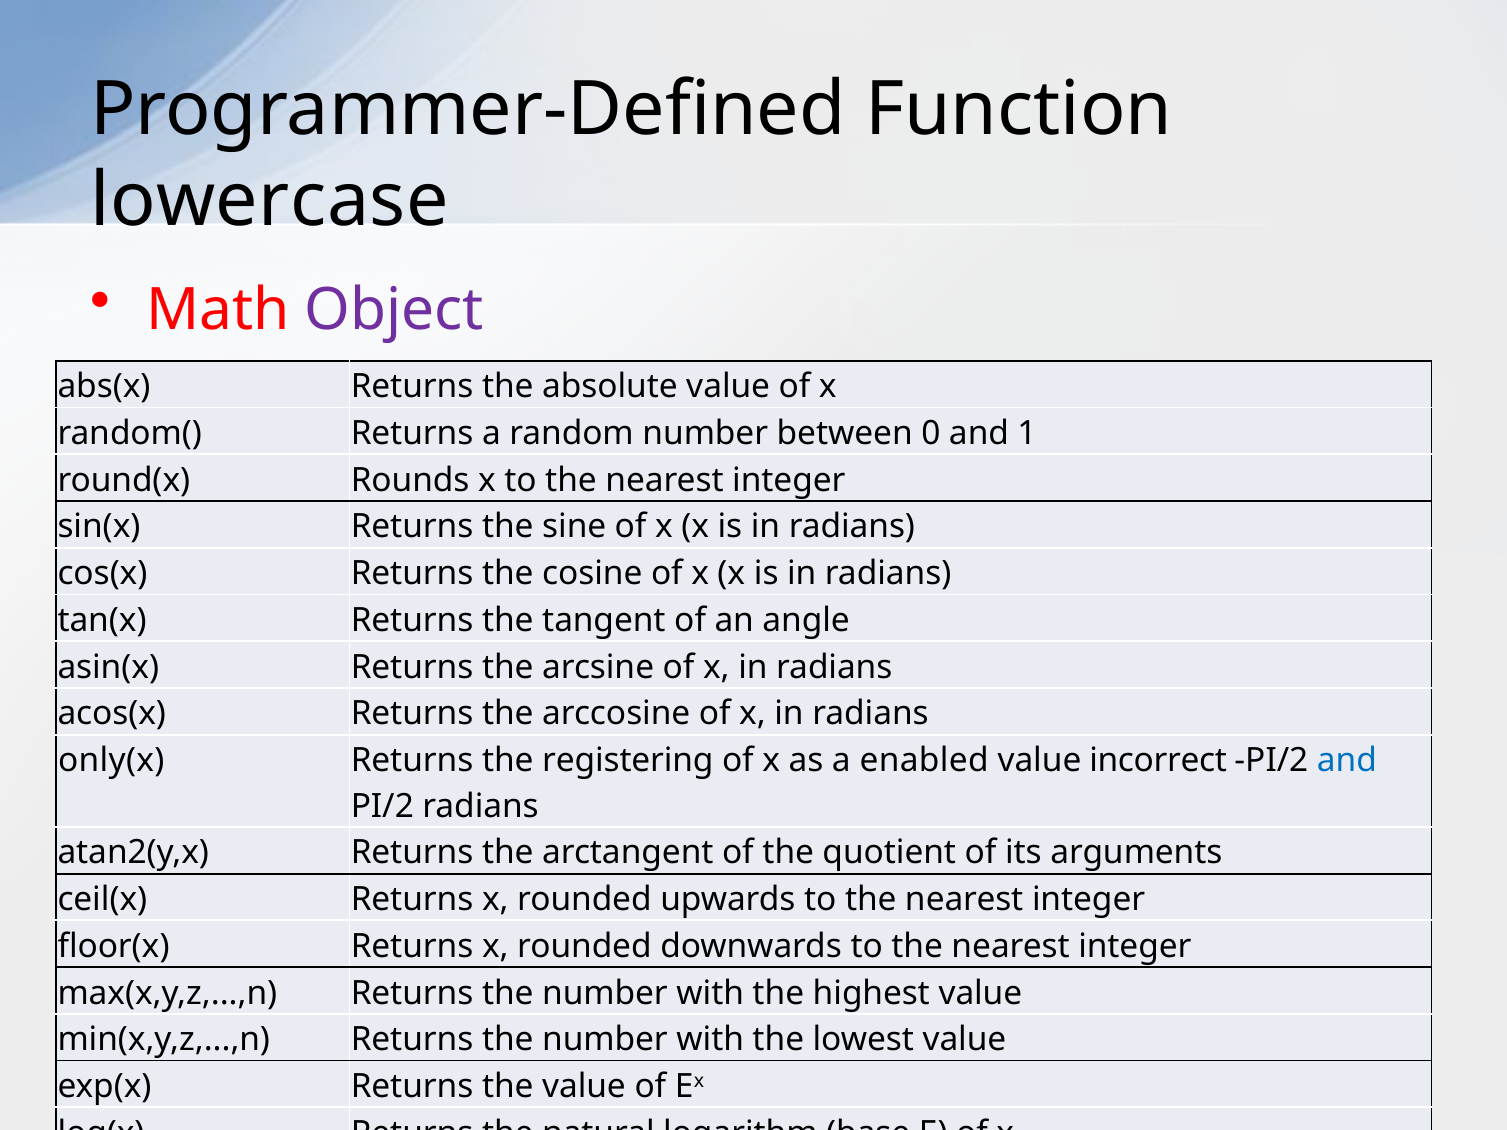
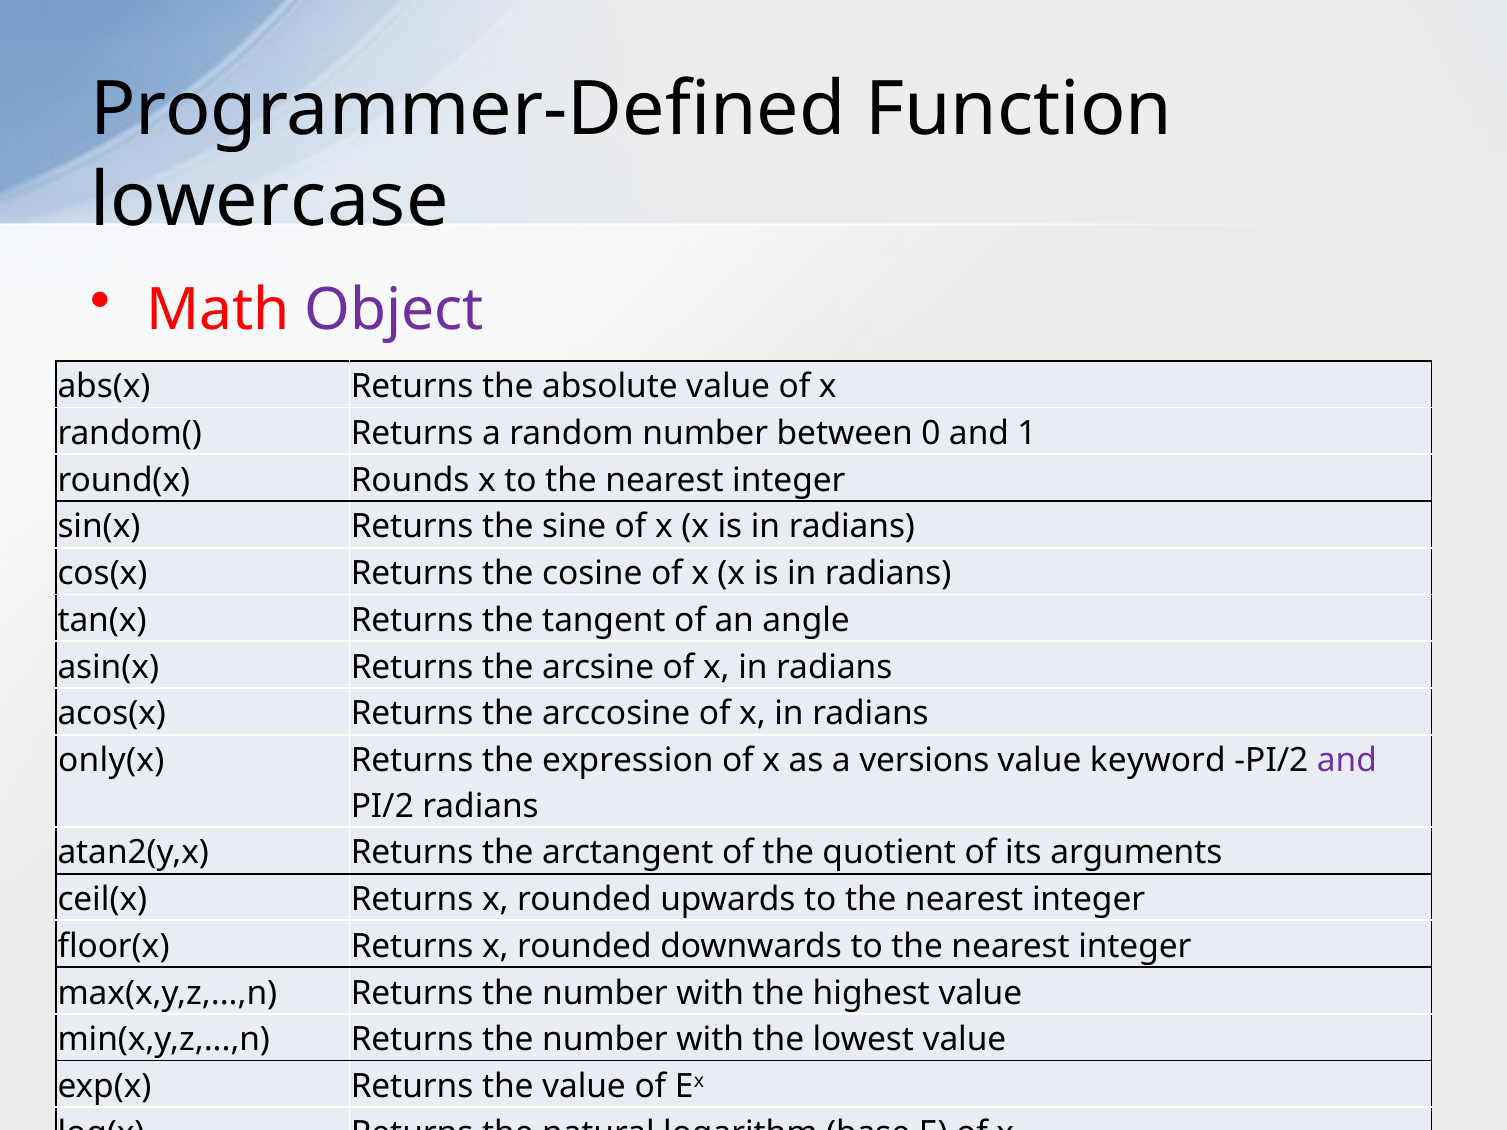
registering: registering -> expression
enabled: enabled -> versions
incorrect: incorrect -> keyword
and at (1347, 761) colour: blue -> purple
